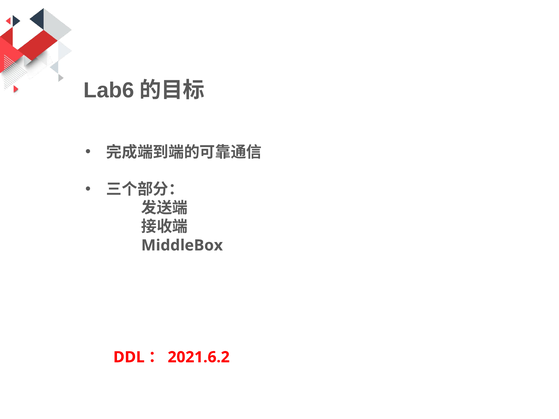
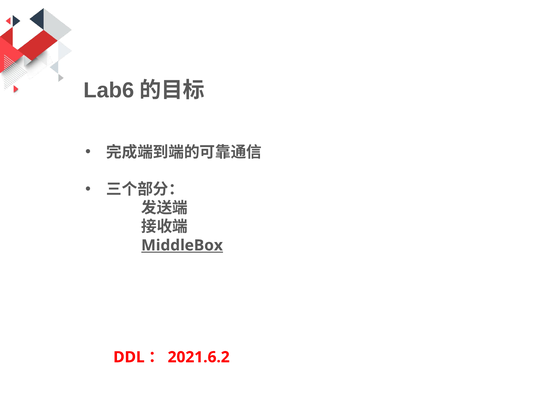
MiddleBox underline: none -> present
